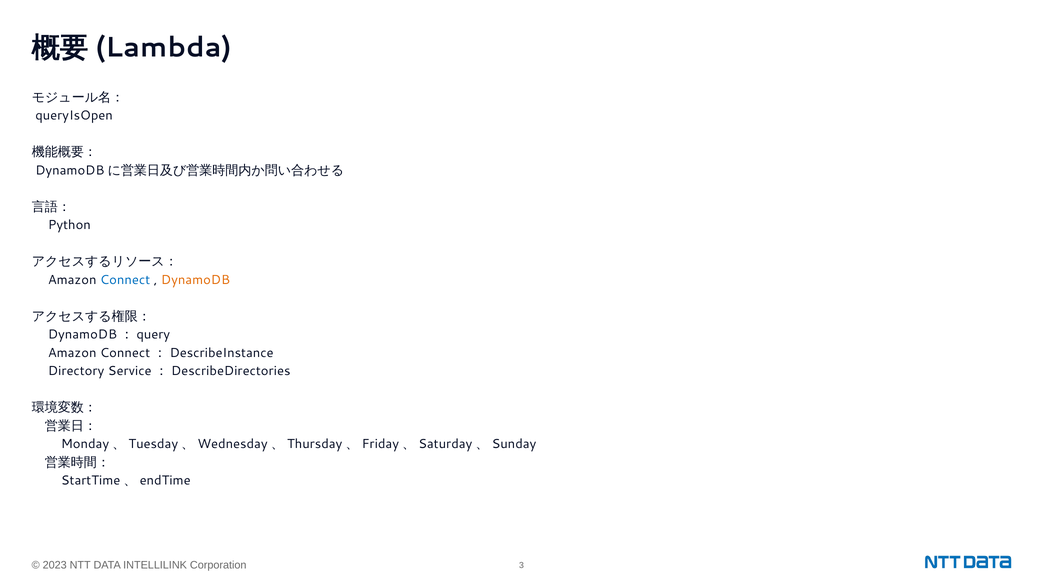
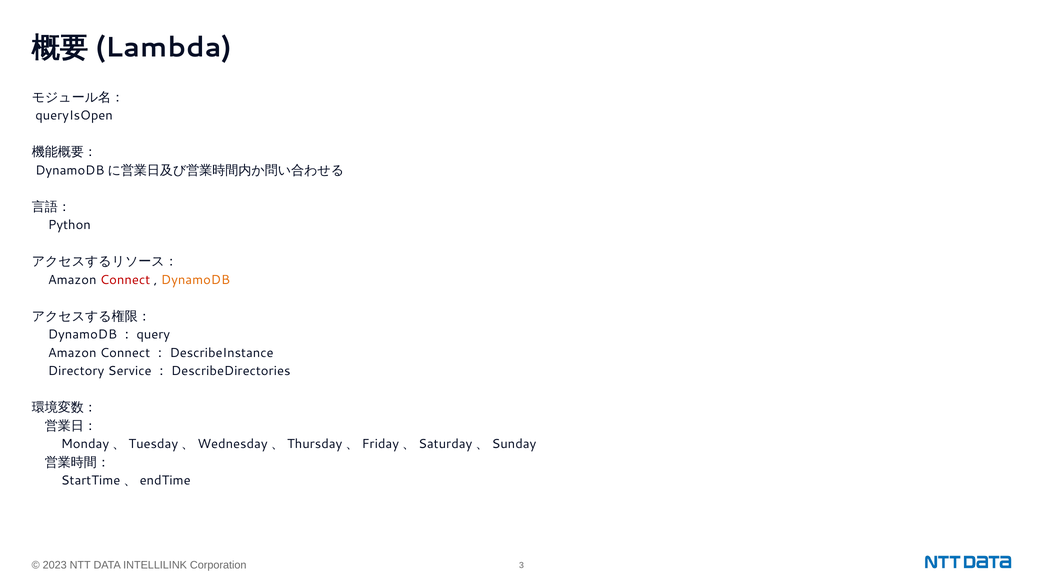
Connect at (125, 280) colour: blue -> red
